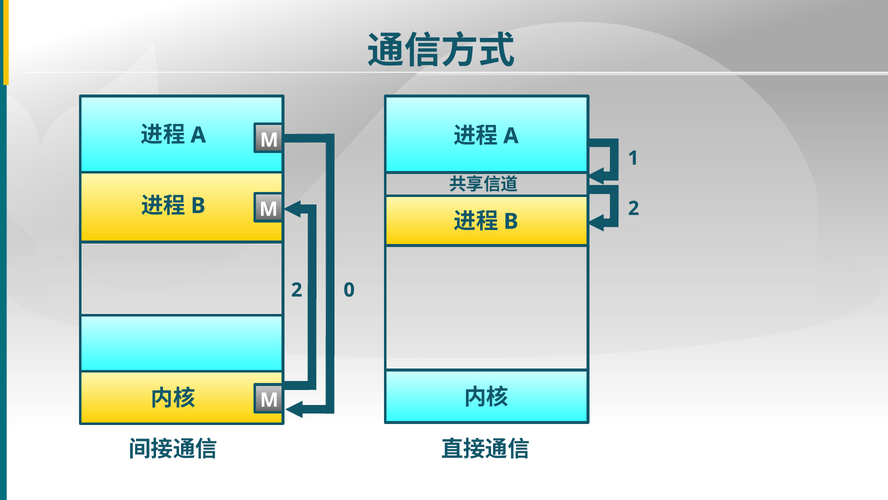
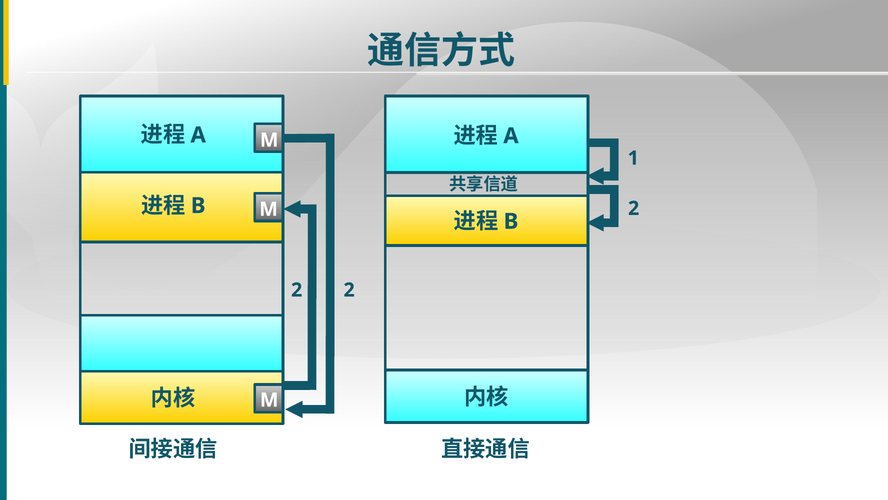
2 0: 0 -> 2
